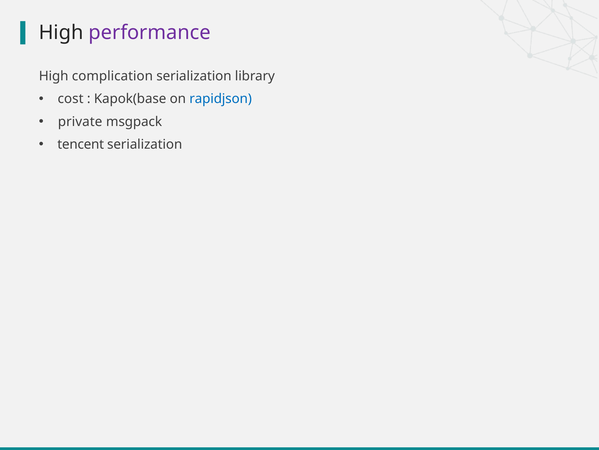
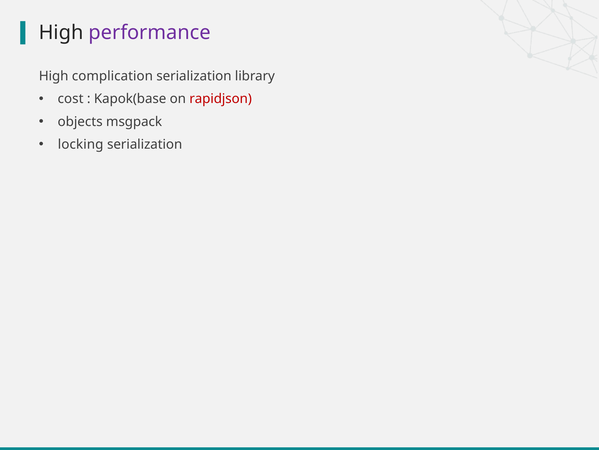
rapidjson colour: blue -> red
private: private -> objects
tencent: tencent -> locking
